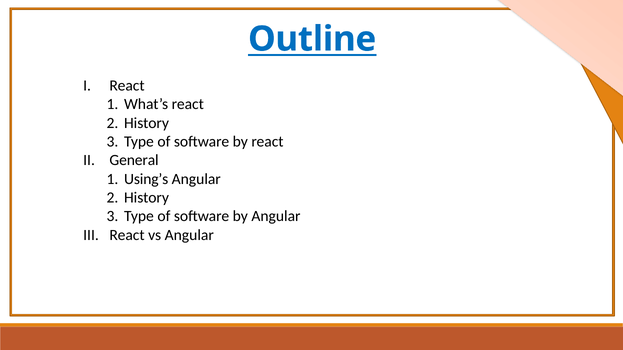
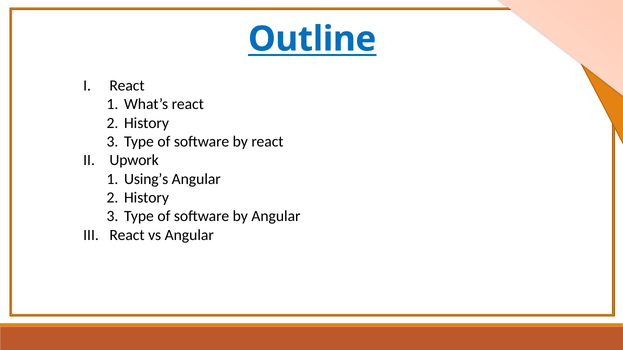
General: General -> Upwork
